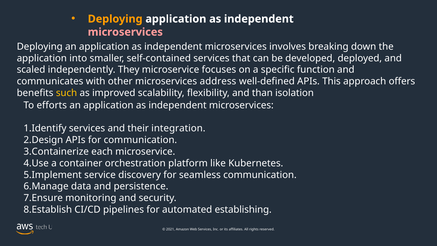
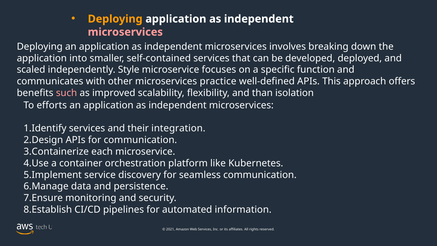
They: They -> Style
address: address -> practice
such colour: yellow -> pink
establishing: establishing -> information
